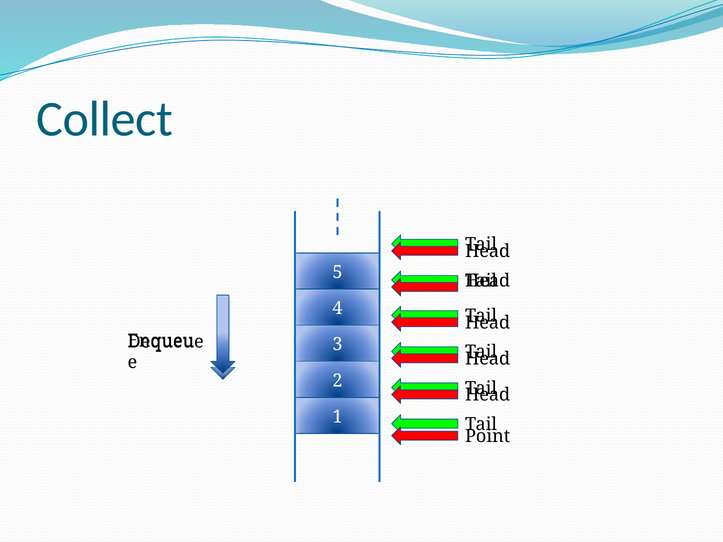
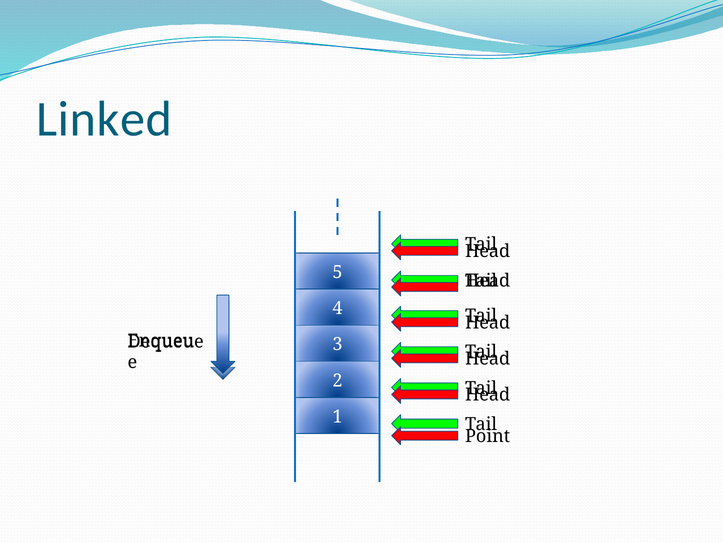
Collect: Collect -> Linked
